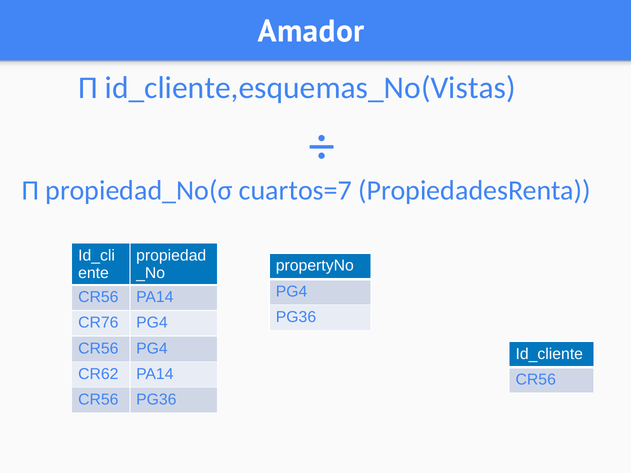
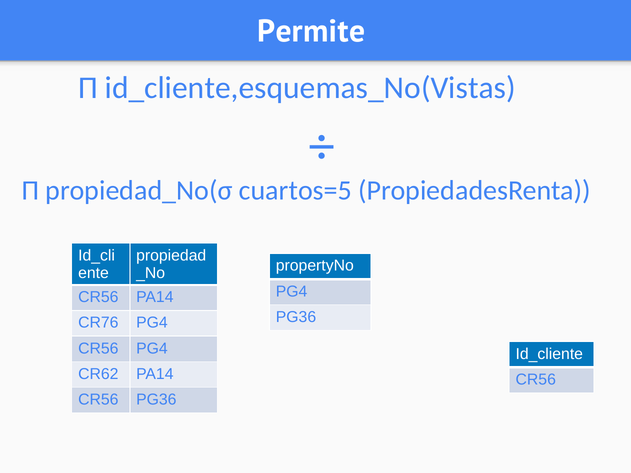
Amador: Amador -> Permite
cuartos=7: cuartos=7 -> cuartos=5
